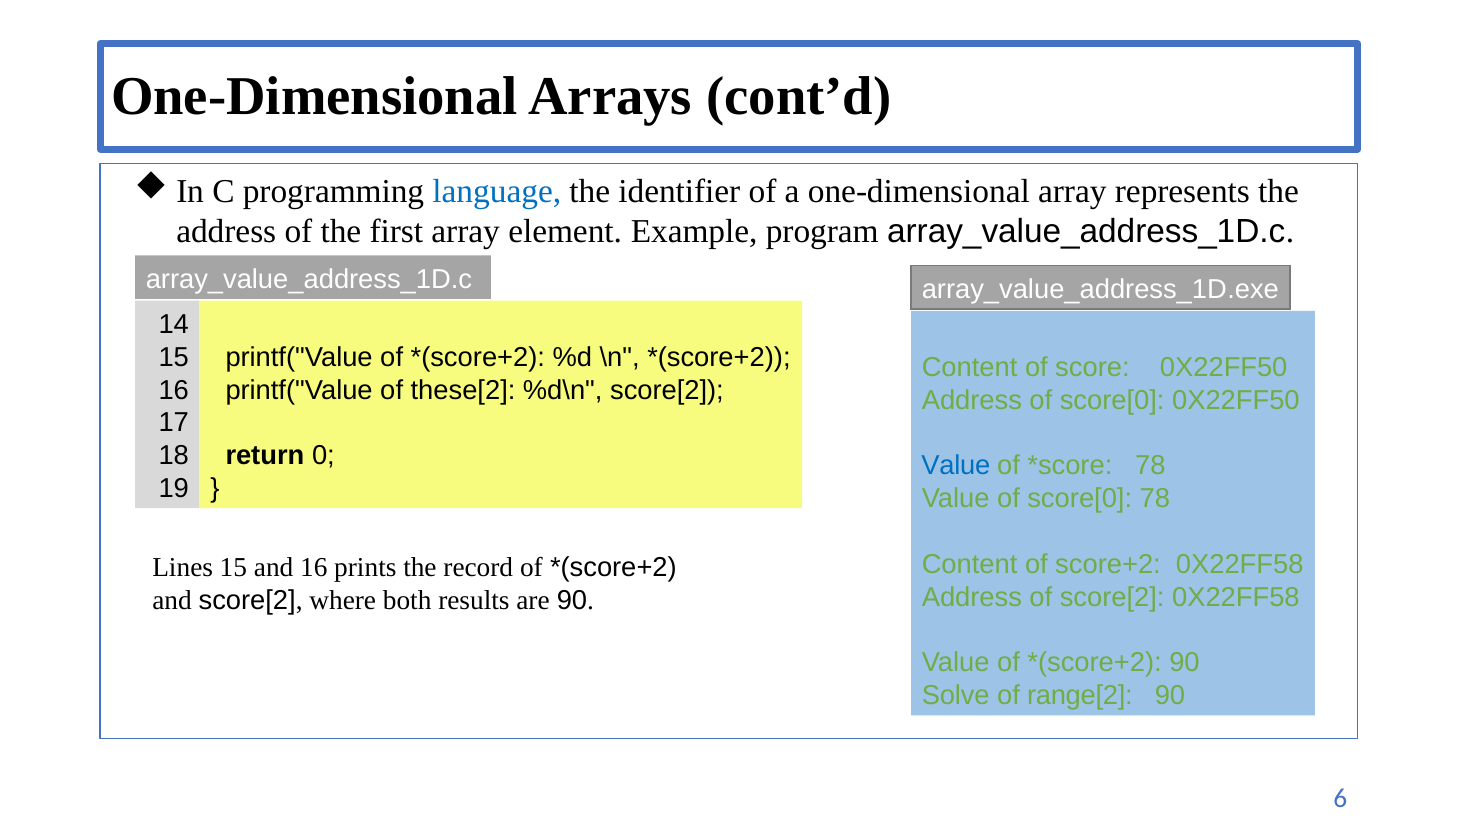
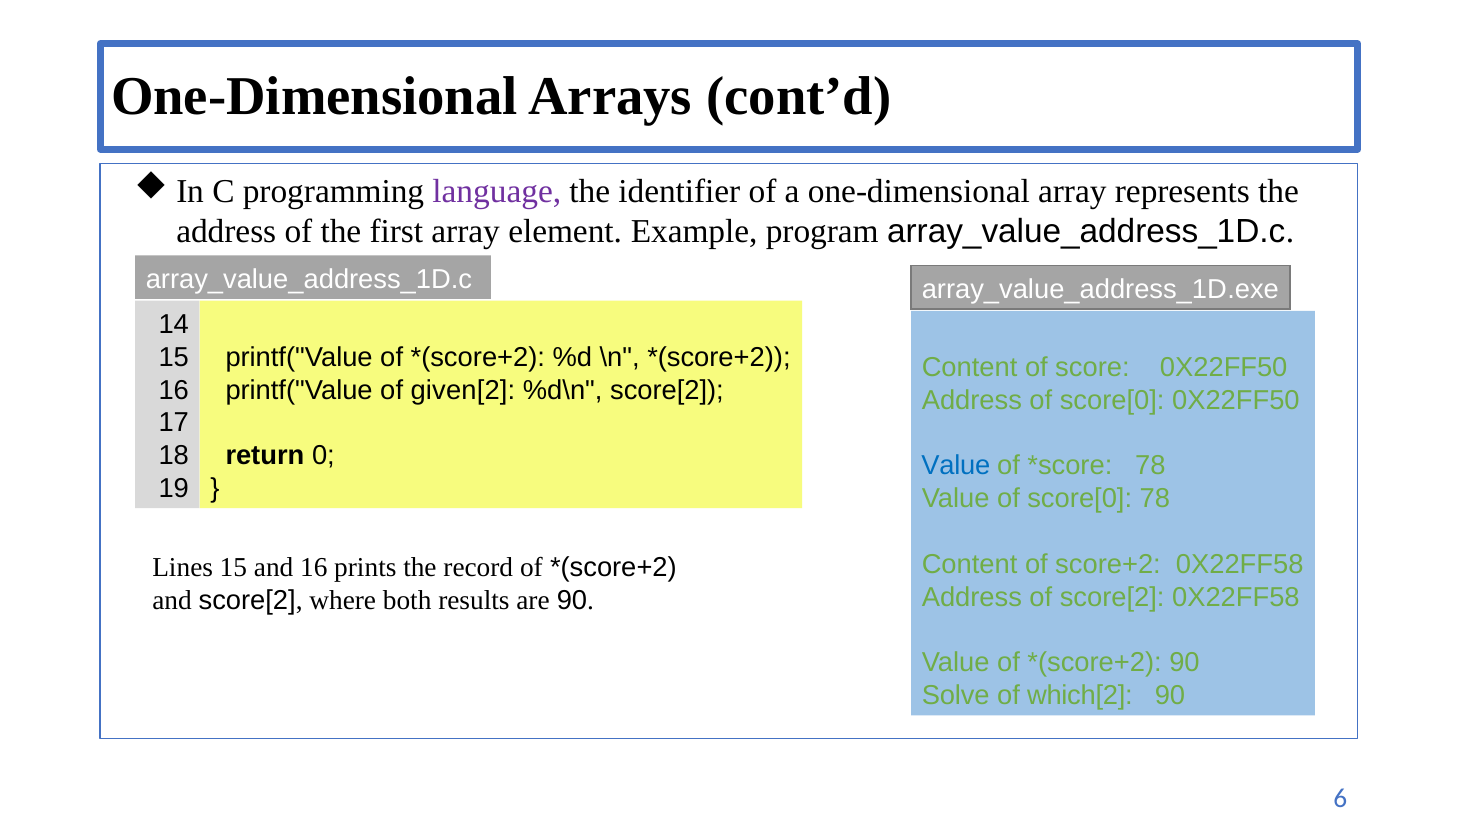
language colour: blue -> purple
these[2: these[2 -> given[2
range[2: range[2 -> which[2
